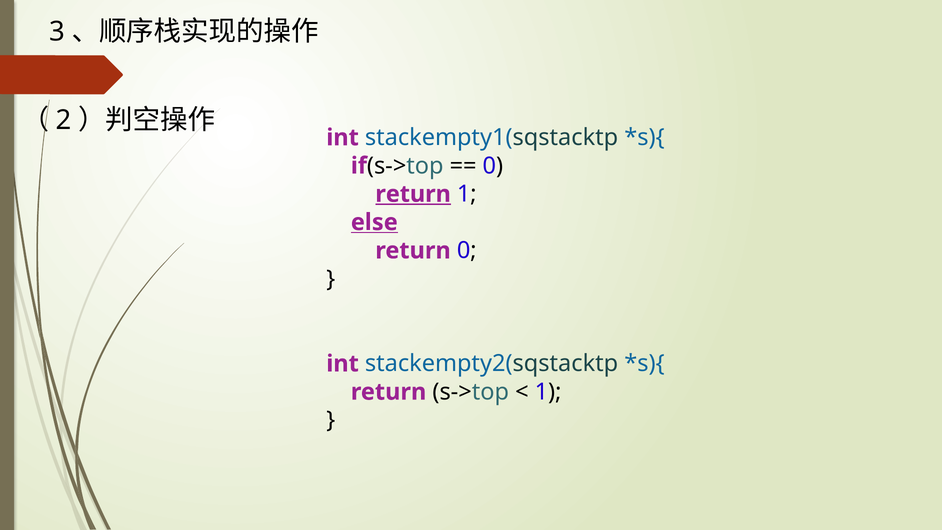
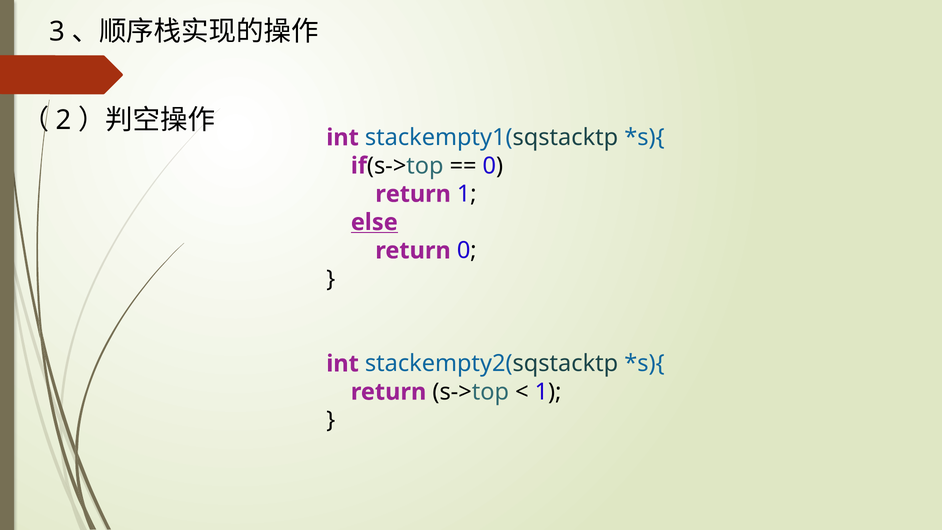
return at (413, 194) underline: present -> none
